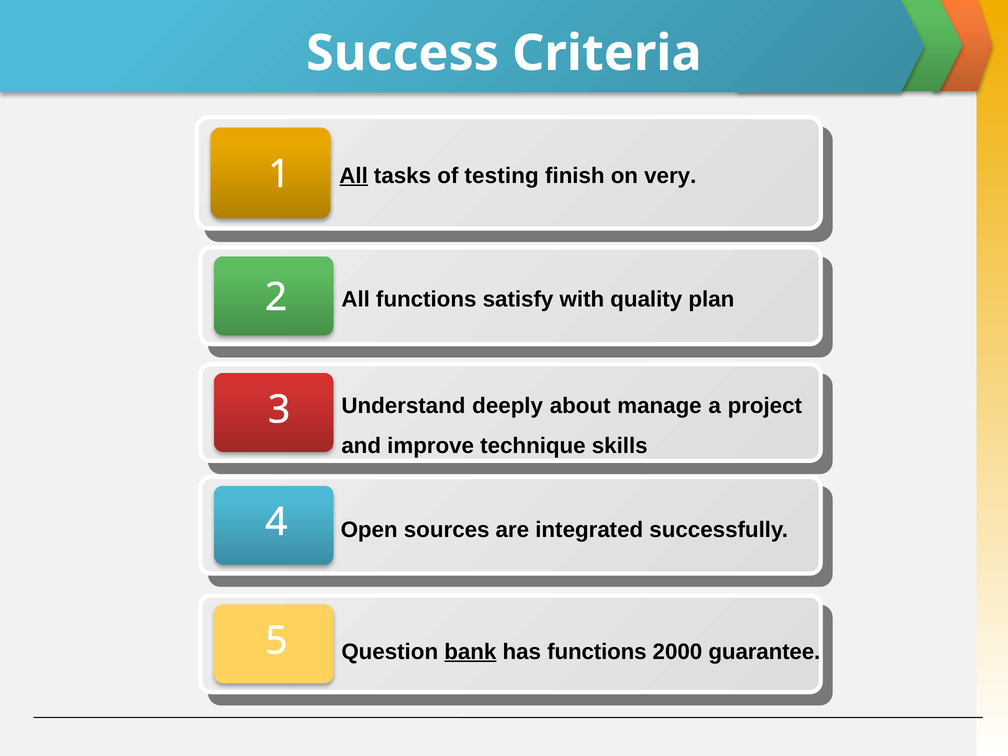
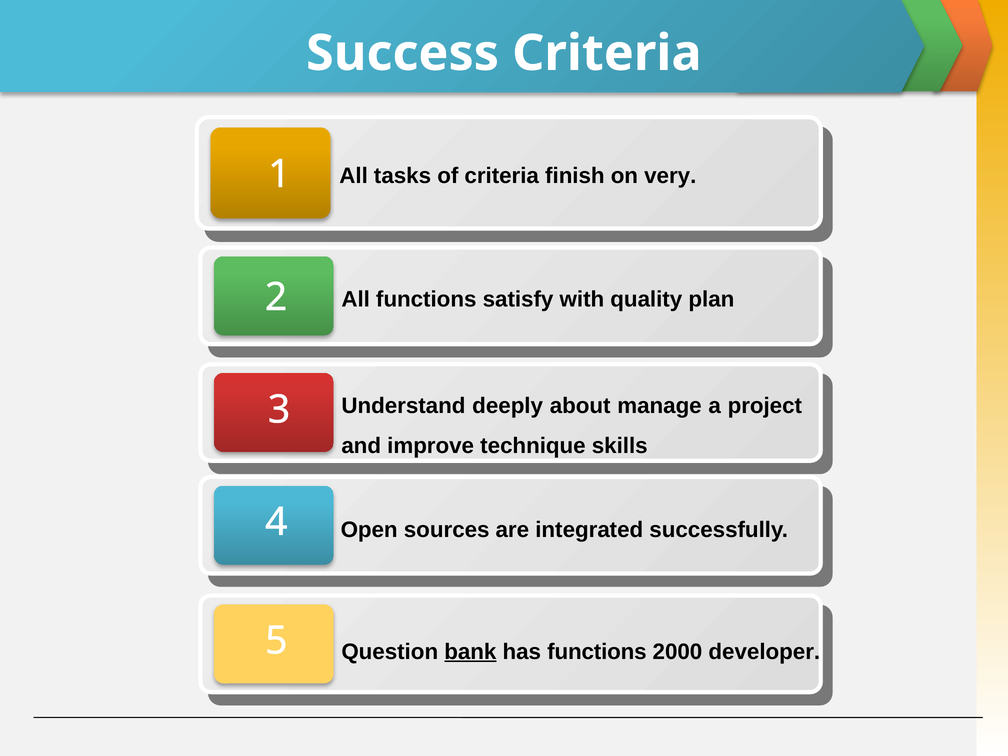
All at (354, 176) underline: present -> none
of testing: testing -> criteria
guarantee: guarantee -> developer
